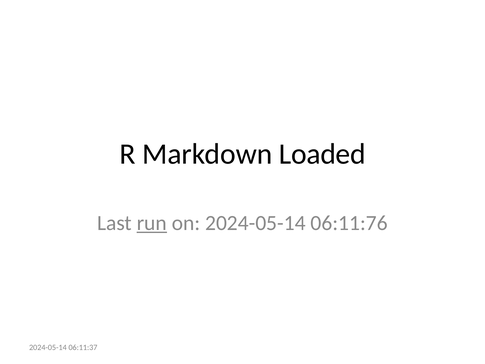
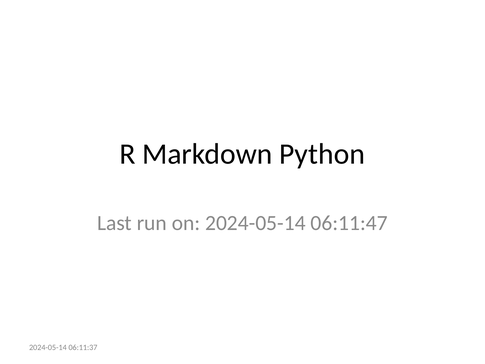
Loaded: Loaded -> Python
run underline: present -> none
06:11:76: 06:11:76 -> 06:11:47
